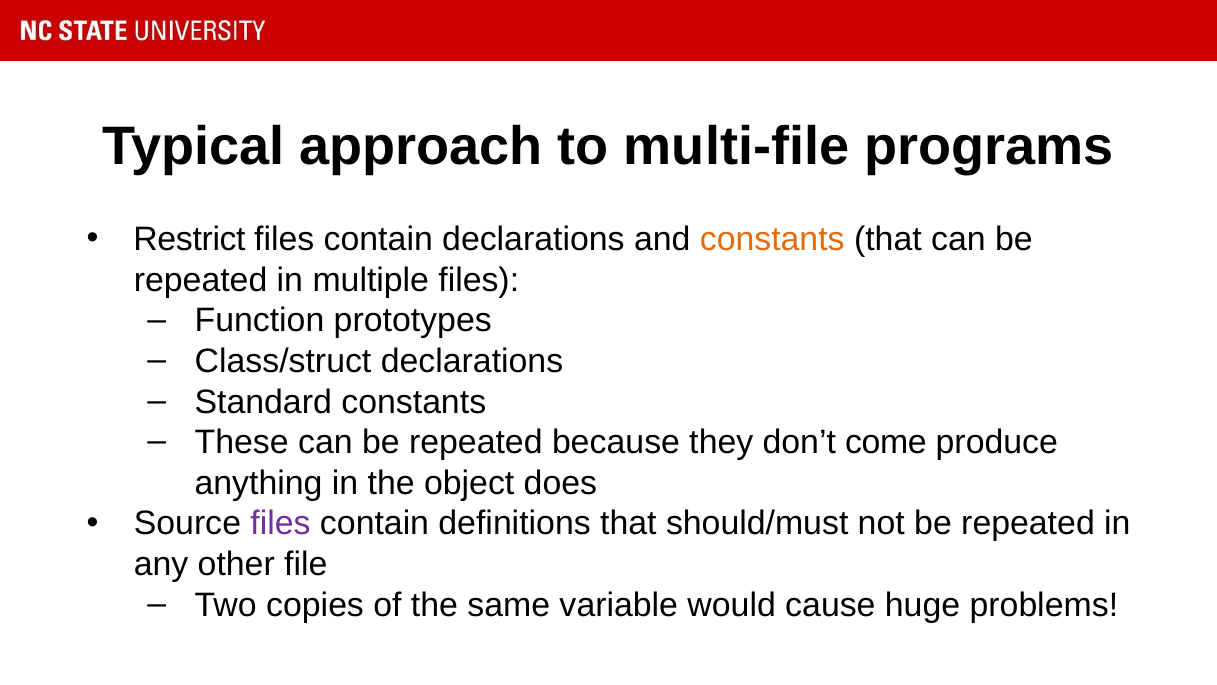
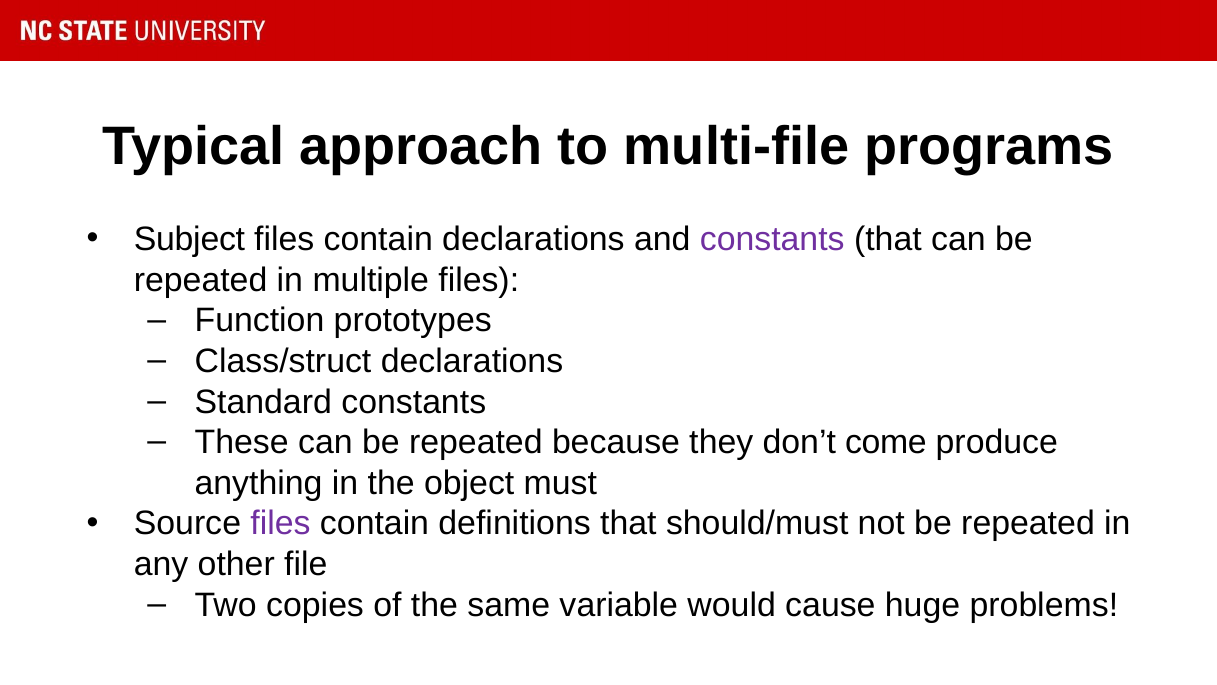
Restrict: Restrict -> Subject
constants at (772, 239) colour: orange -> purple
does: does -> must
